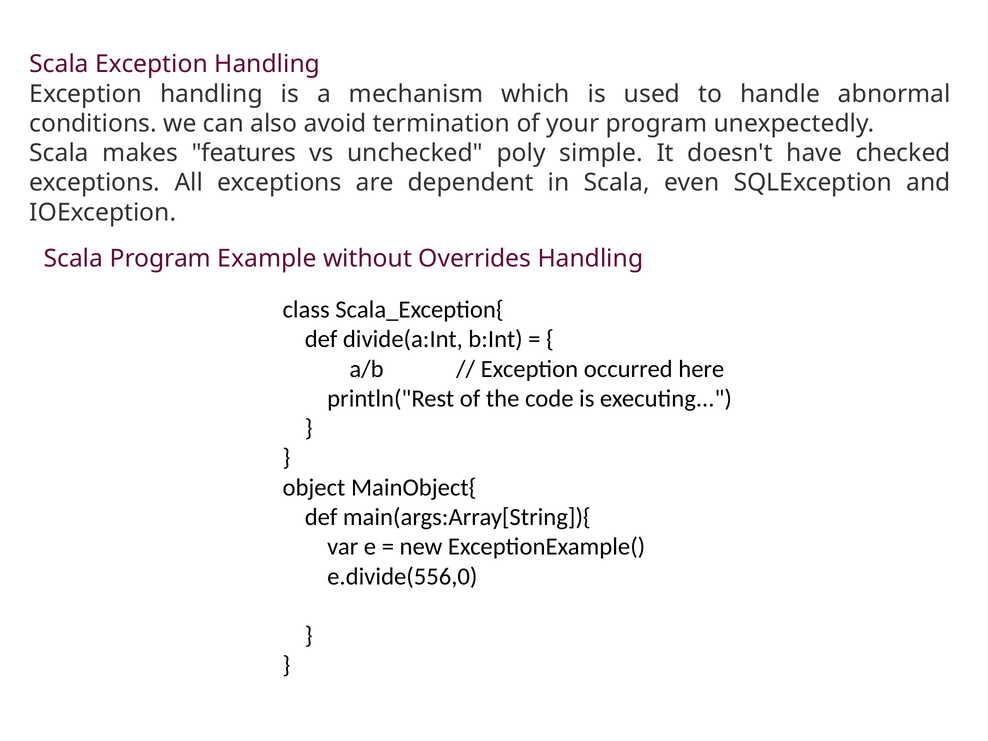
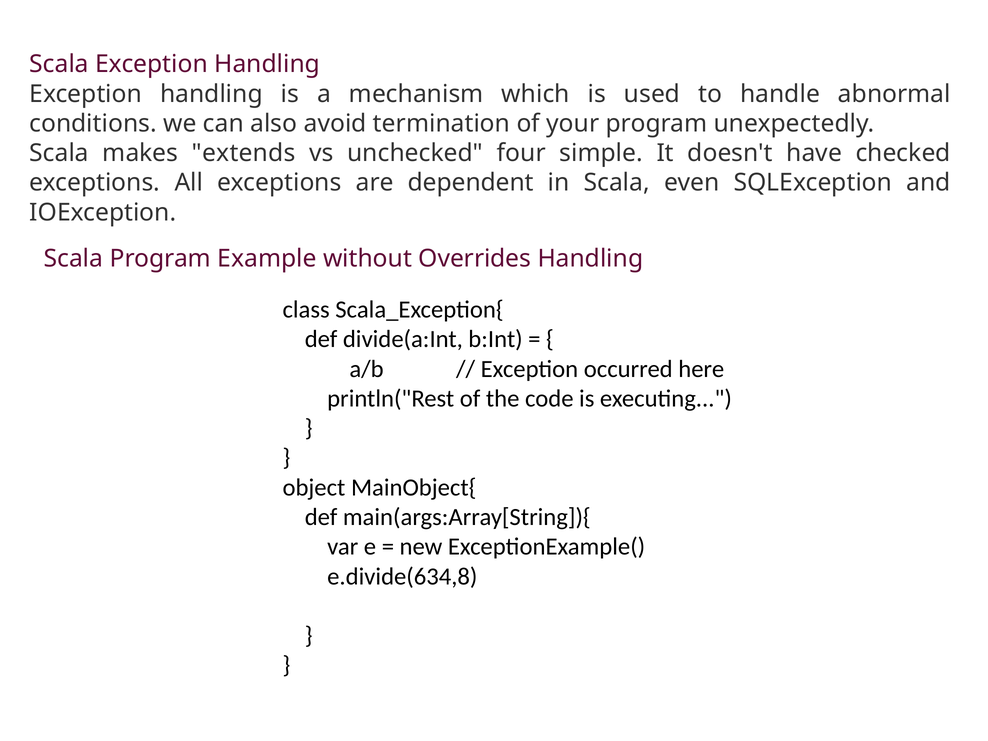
features: features -> extends
poly: poly -> four
e.divide(556,0: e.divide(556,0 -> e.divide(634,8
